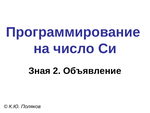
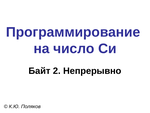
Зная: Зная -> Байт
Объявление: Объявление -> Непрерывно
